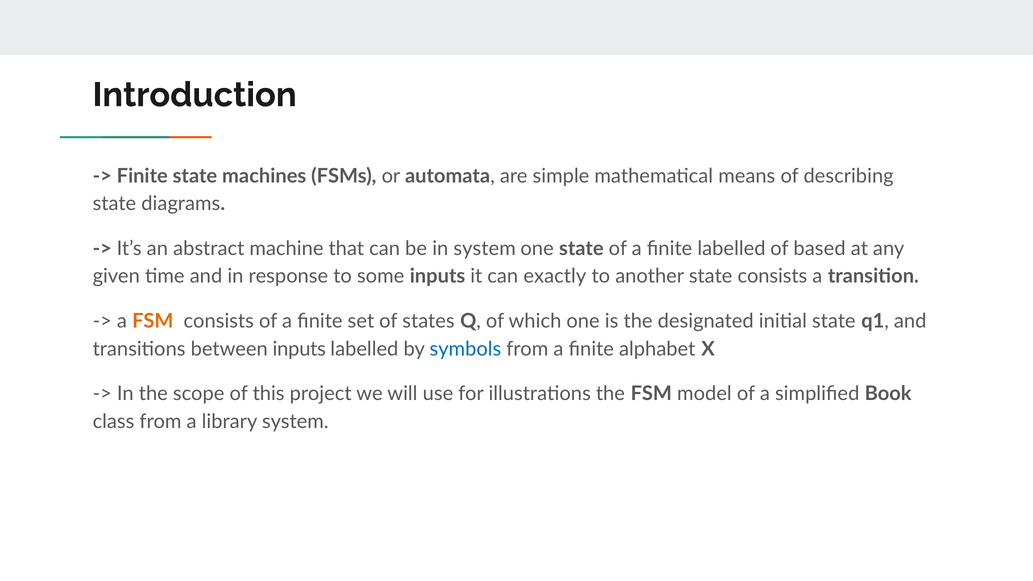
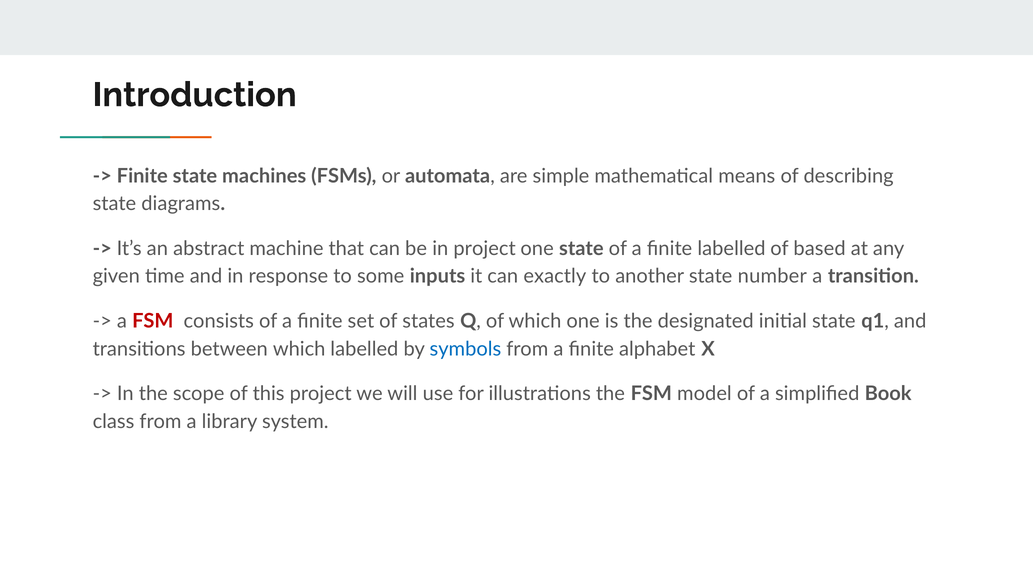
in system: system -> project
state consists: consists -> number
FSM at (153, 321) colour: orange -> red
between inputs: inputs -> which
